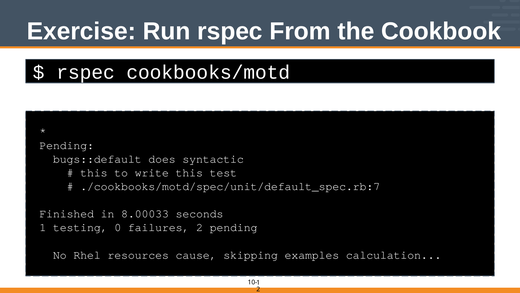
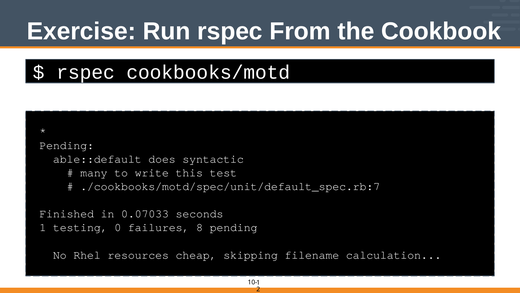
bugs::default: bugs::default -> able::default
this at (94, 173): this -> many
8.00033: 8.00033 -> 0.07033
failures 2: 2 -> 8
cause: cause -> cheap
examples: examples -> filename
